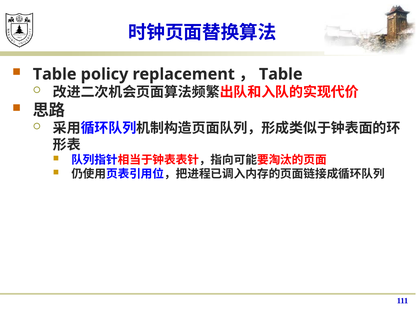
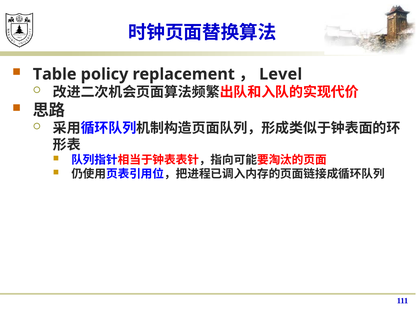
Table at (281, 74): Table -> Level
